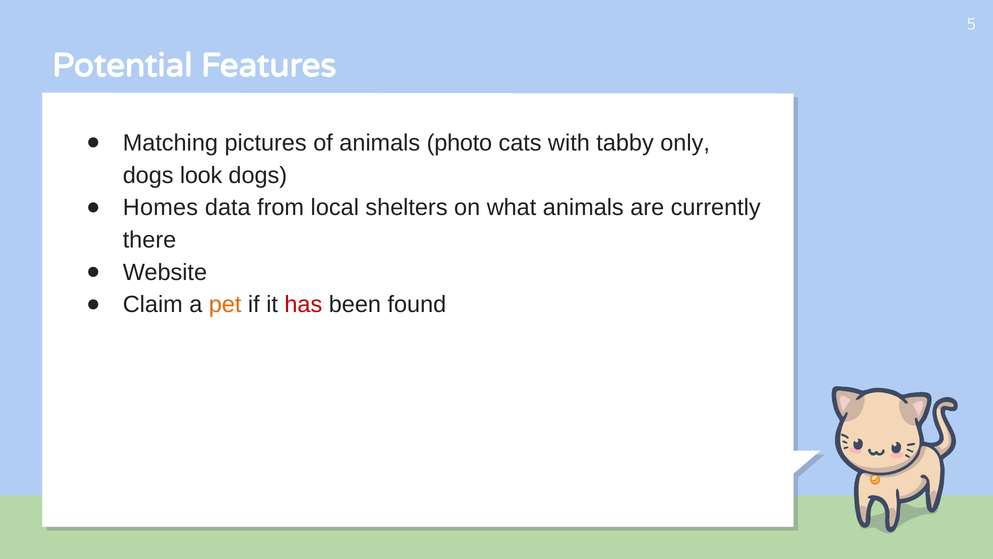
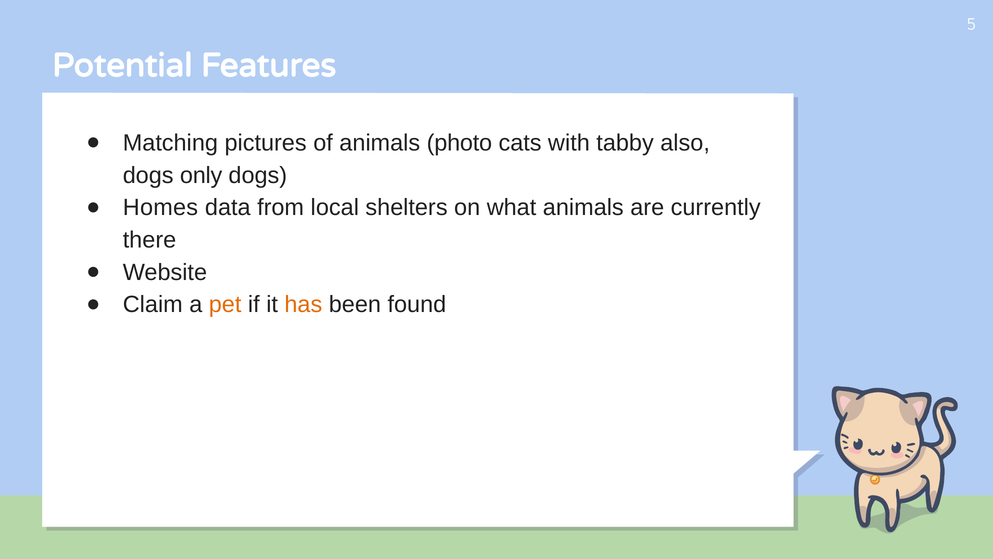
only: only -> also
look: look -> only
has colour: red -> orange
